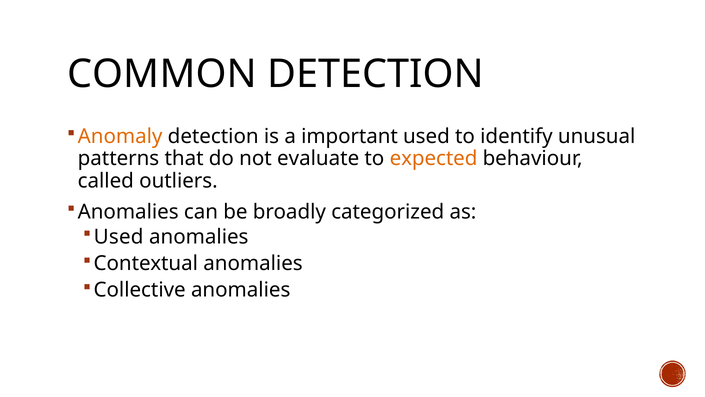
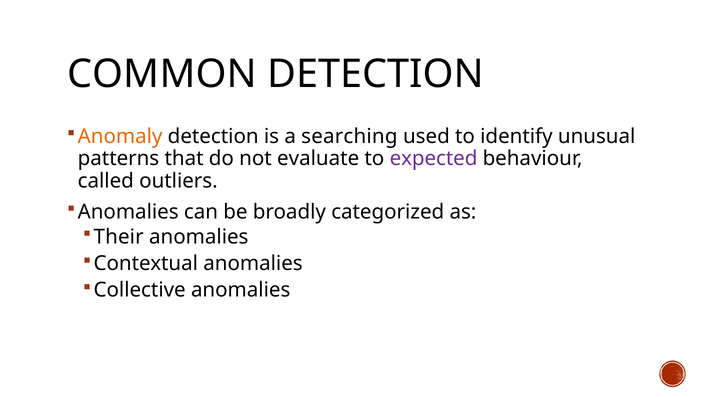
important: important -> searching
expected colour: orange -> purple
Used at (119, 237): Used -> Their
